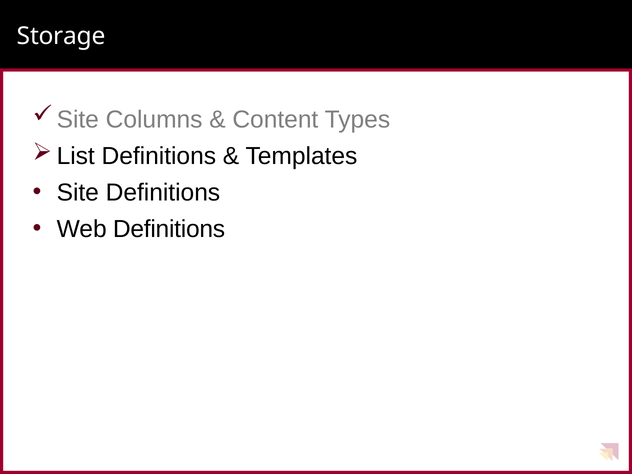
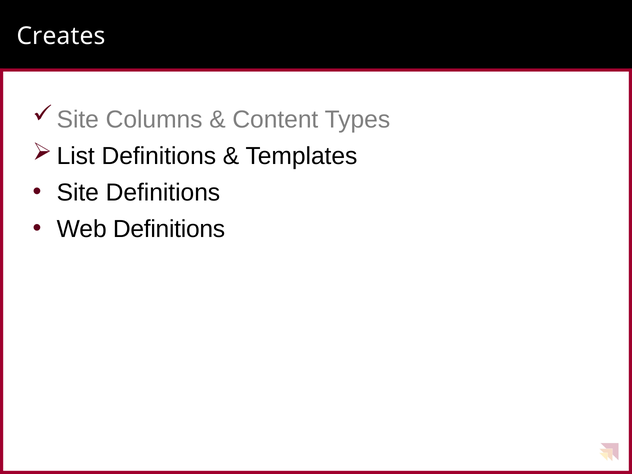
Storage: Storage -> Creates
